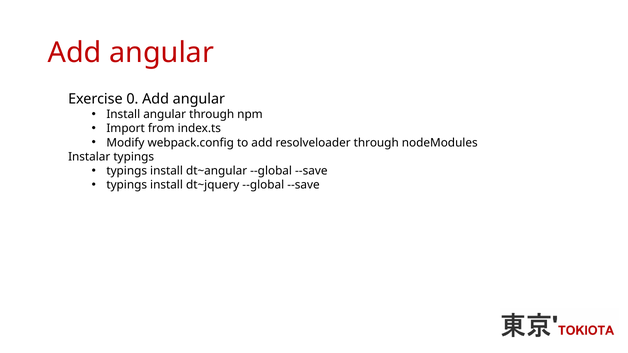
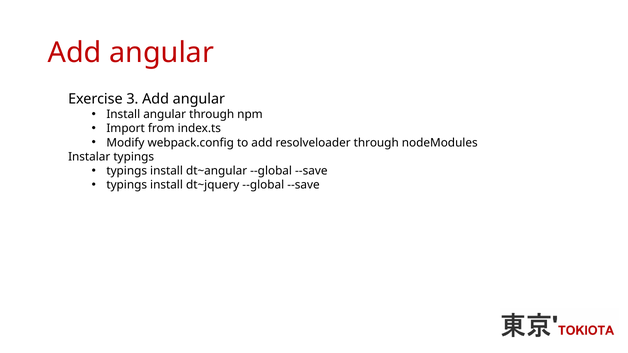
0: 0 -> 3
